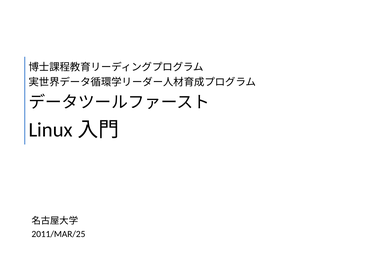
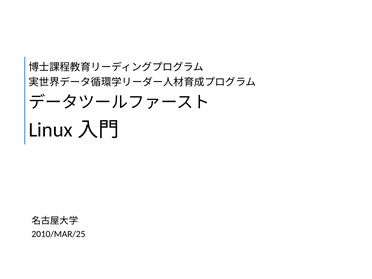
2011/MAR/25: 2011/MAR/25 -> 2010/MAR/25
